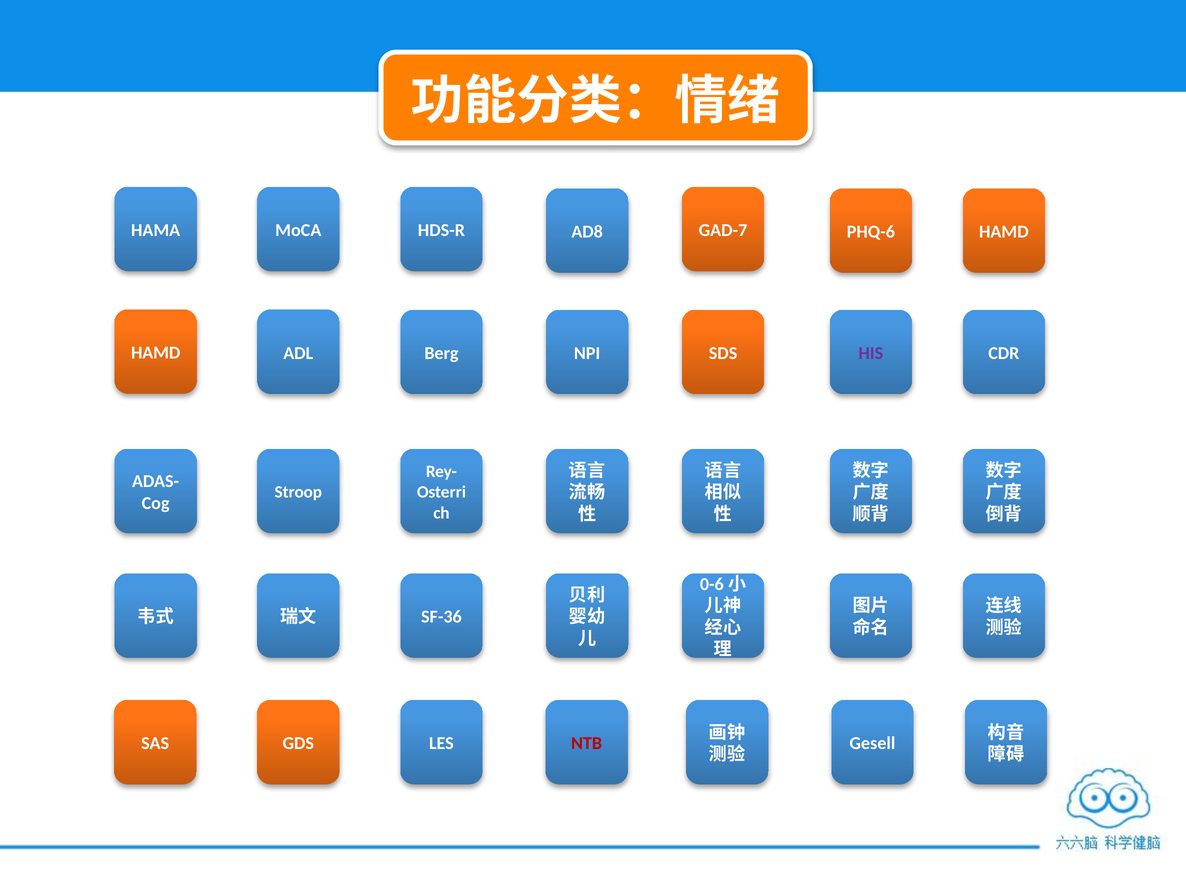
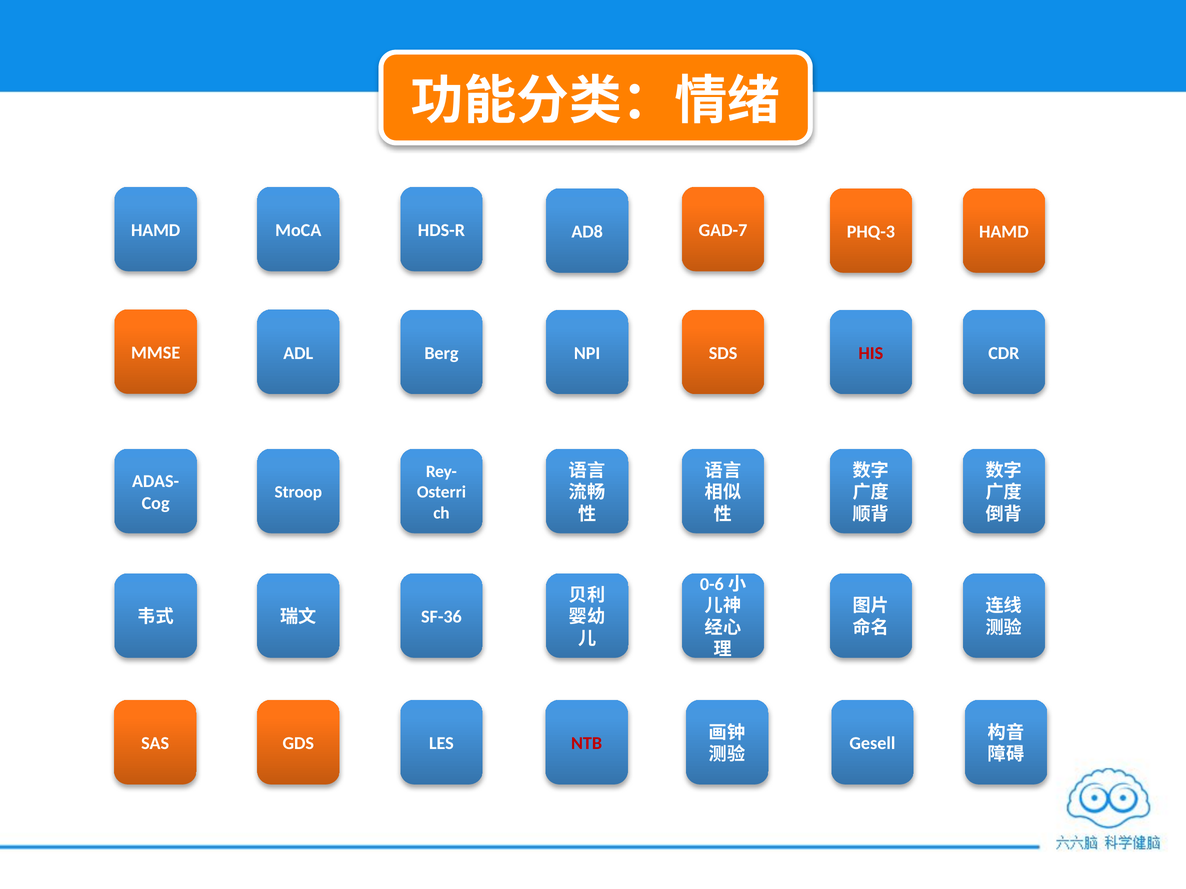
HAMA at (156, 230): HAMA -> HAMD
PHQ-6: PHQ-6 -> PHQ-3
HAMD at (156, 353): HAMD -> MMSE
HIS colour: purple -> red
